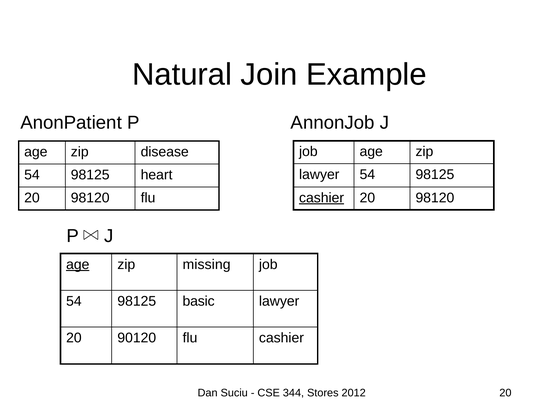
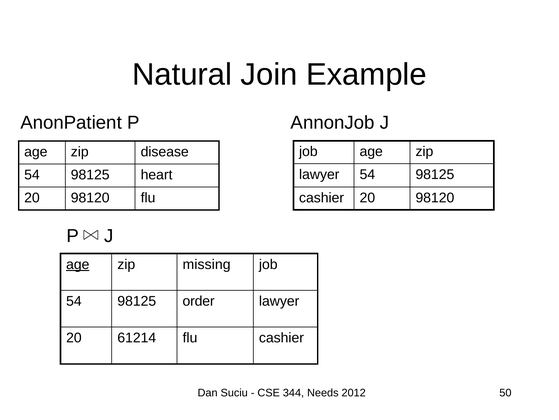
cashier at (322, 197) underline: present -> none
basic: basic -> order
90120: 90120 -> 61214
Stores: Stores -> Needs
2012 20: 20 -> 50
